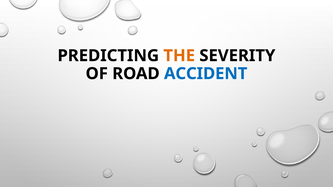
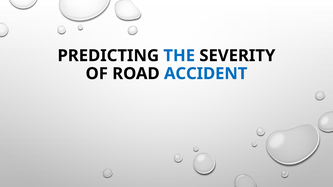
THE colour: orange -> blue
